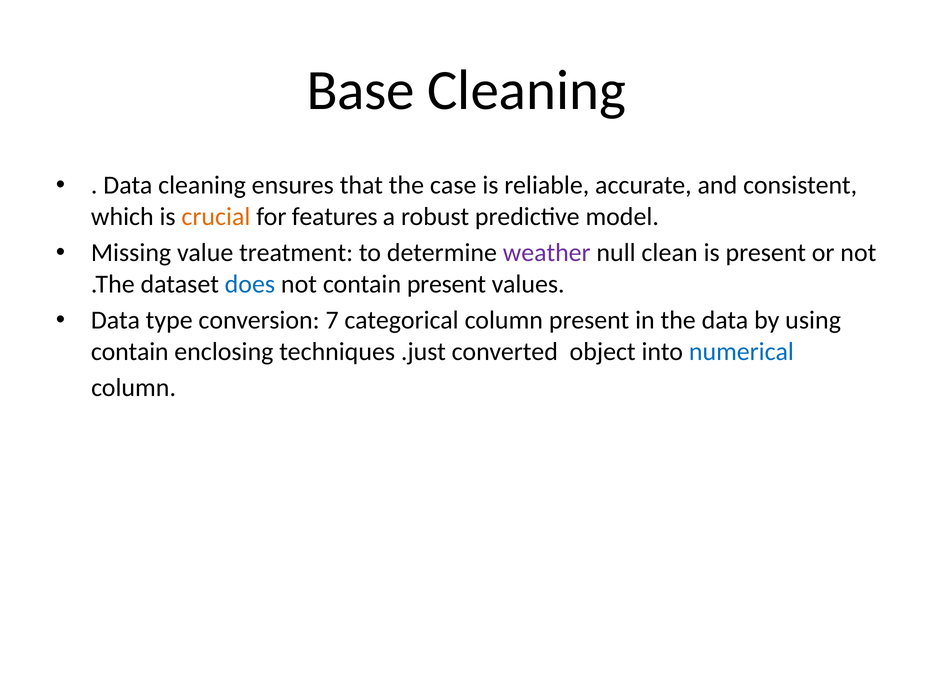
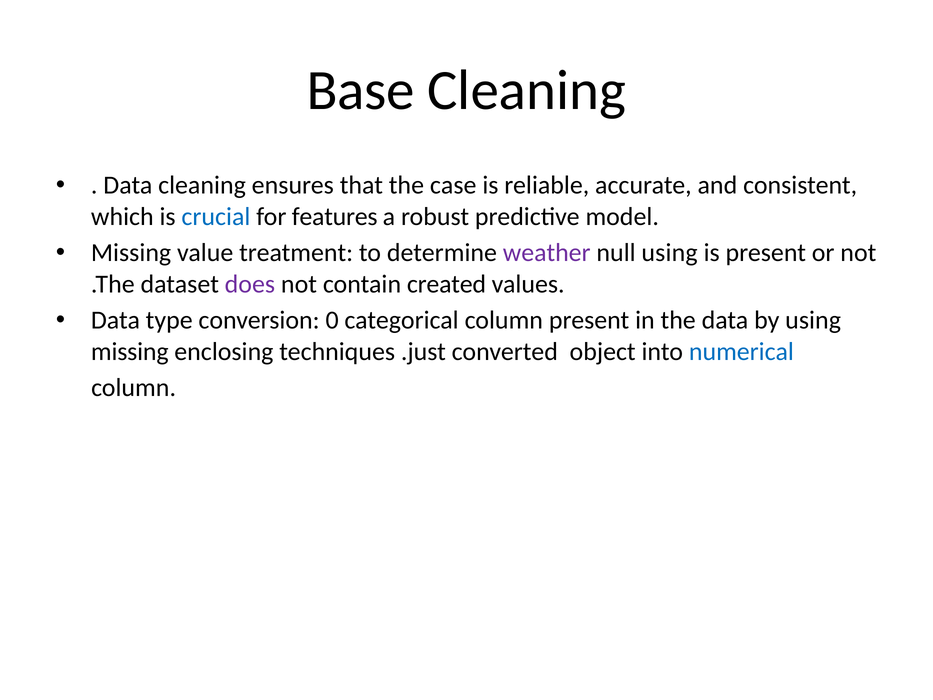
crucial colour: orange -> blue
null clean: clean -> using
does colour: blue -> purple
contain present: present -> created
7: 7 -> 0
contain at (130, 351): contain -> missing
